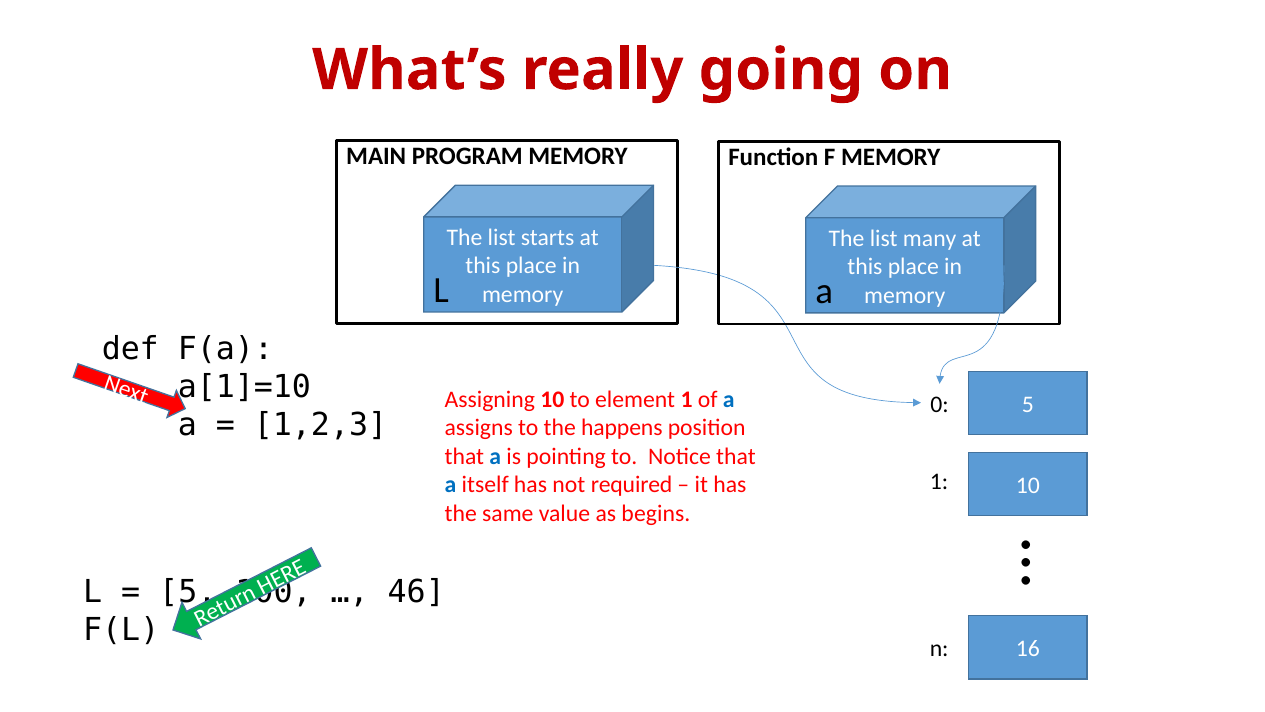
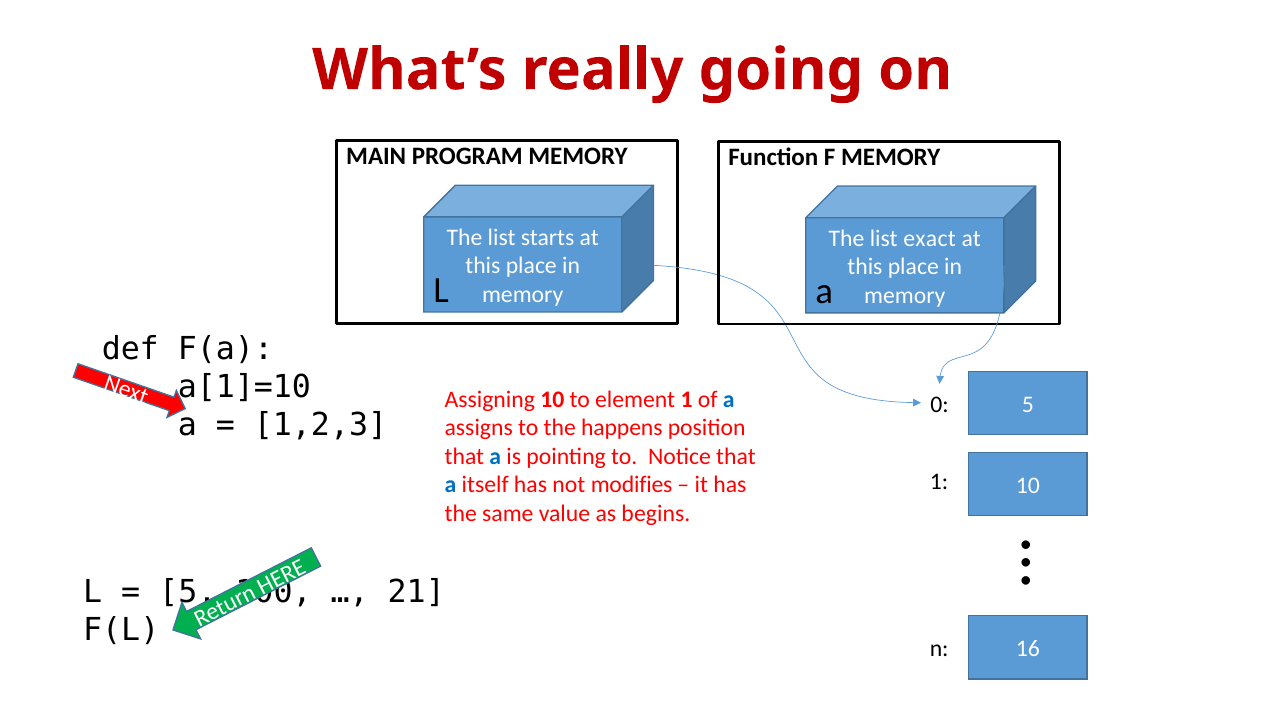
many: many -> exact
required: required -> modifies
46: 46 -> 21
